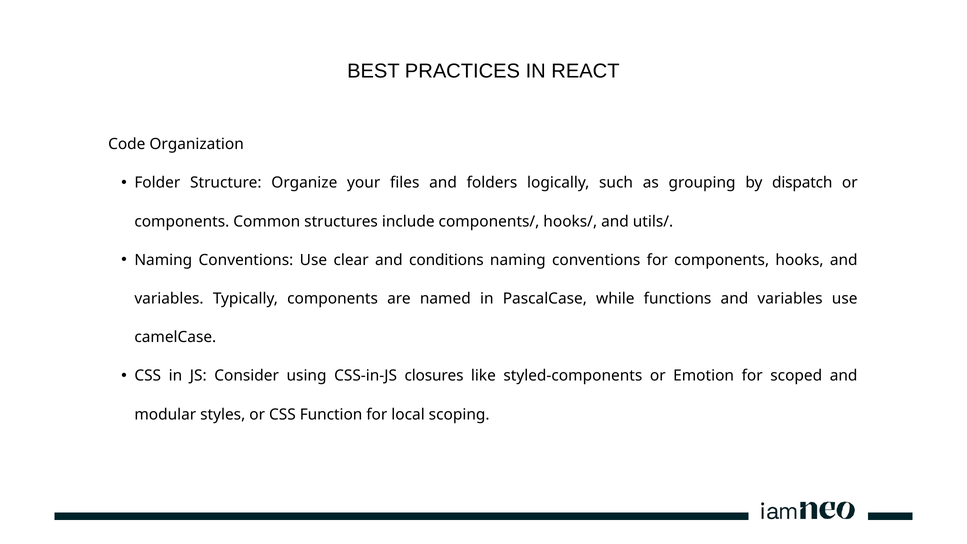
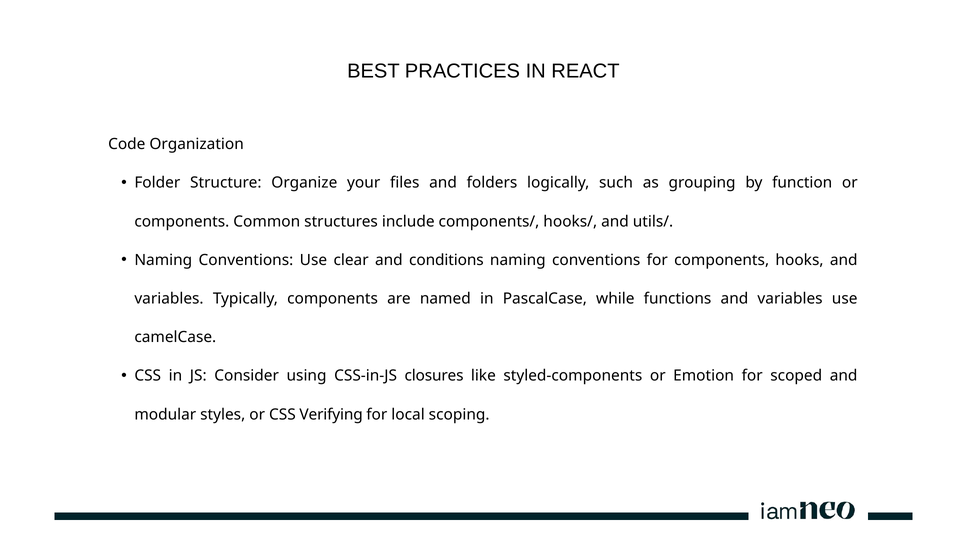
dispatch: dispatch -> function
Function: Function -> Verifying
